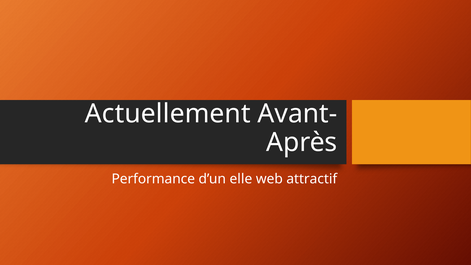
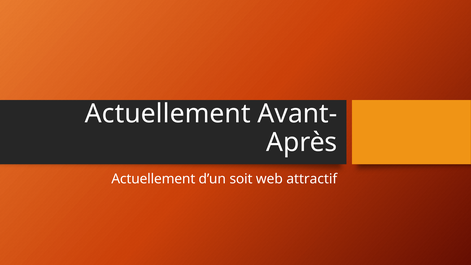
Performance at (153, 179): Performance -> Actuellement
elle: elle -> soit
